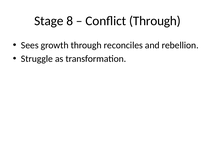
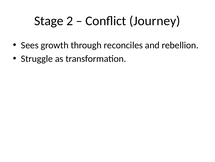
8: 8 -> 2
Conflict Through: Through -> Journey
